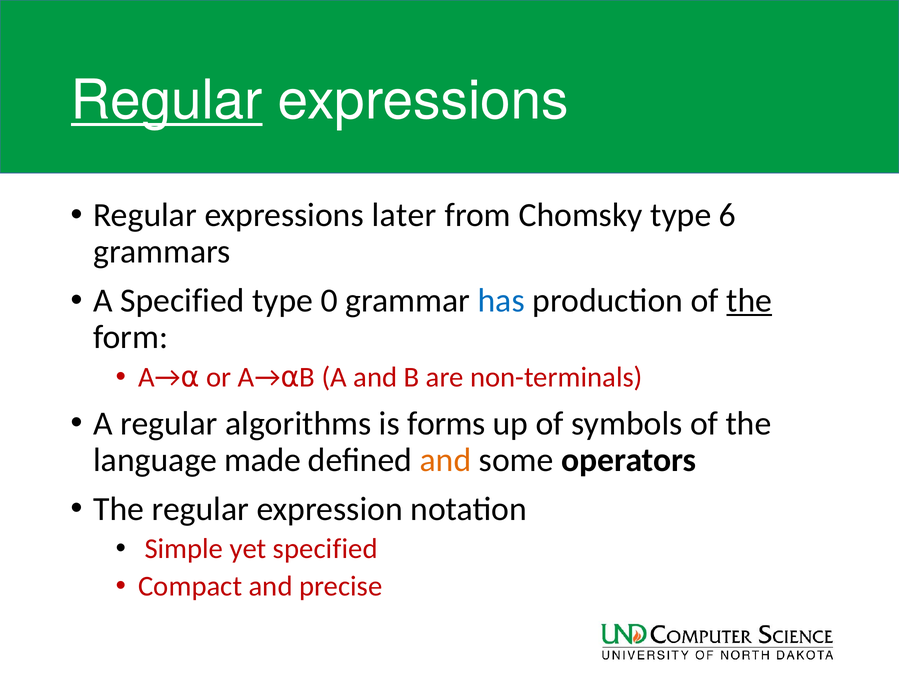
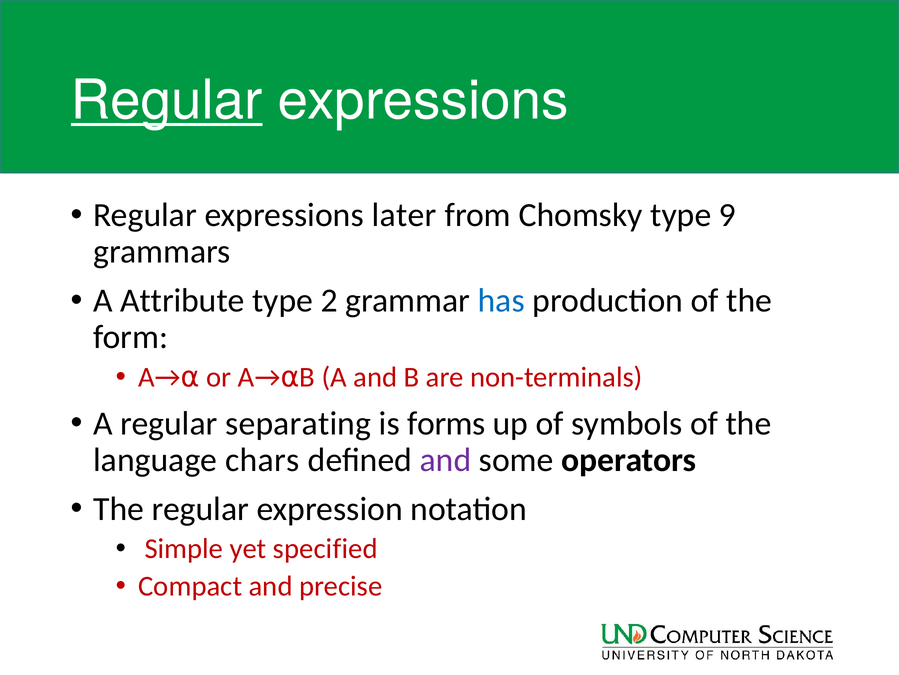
6: 6 -> 9
A Specified: Specified -> Attribute
0: 0 -> 2
the at (749, 300) underline: present -> none
algorithms: algorithms -> separating
made: made -> chars
and at (446, 459) colour: orange -> purple
